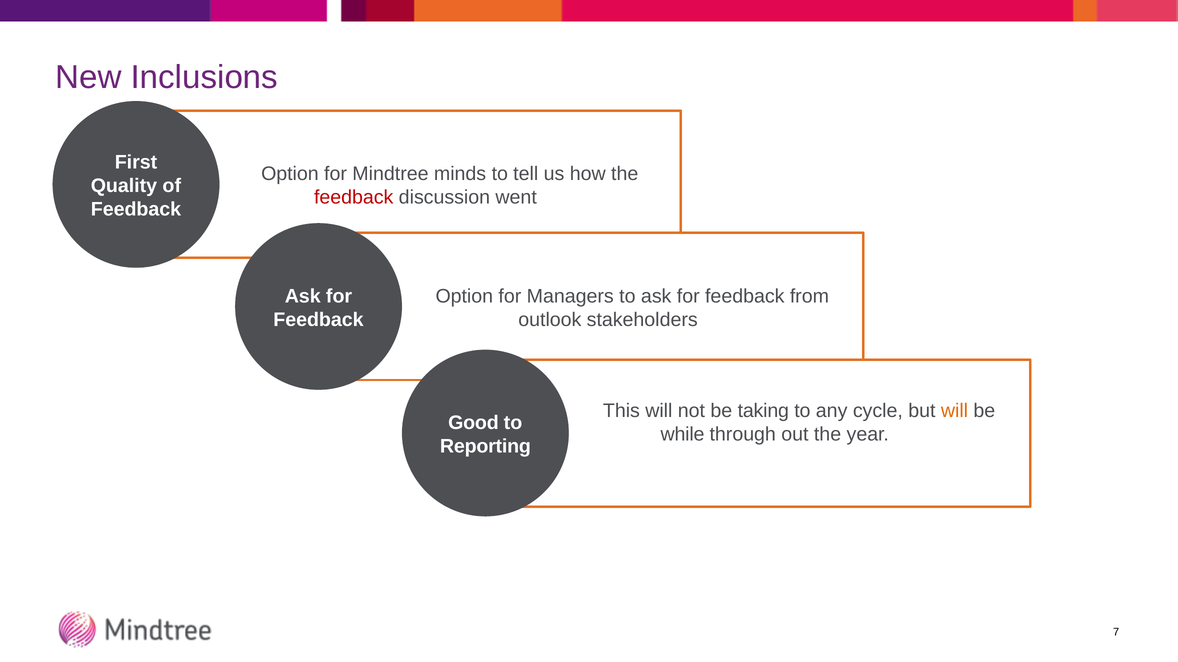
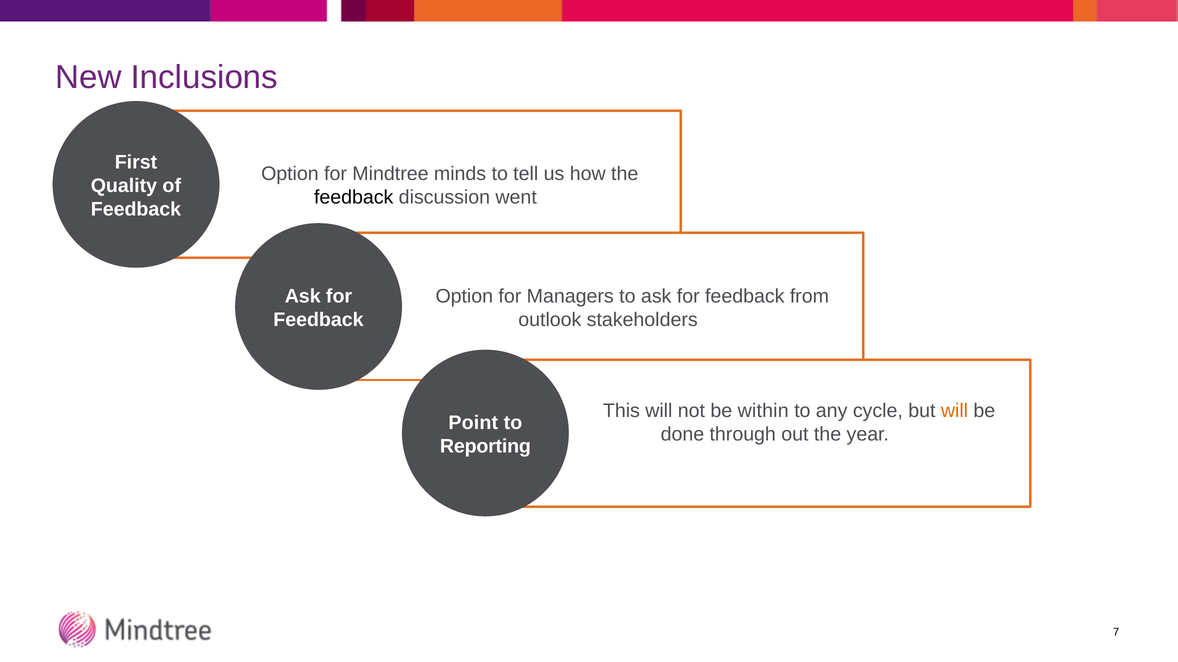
feedback at (354, 198) colour: red -> black
taking: taking -> within
Good: Good -> Point
while: while -> done
